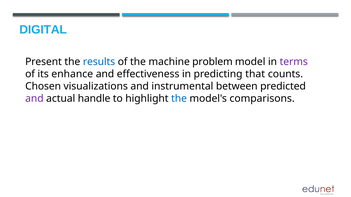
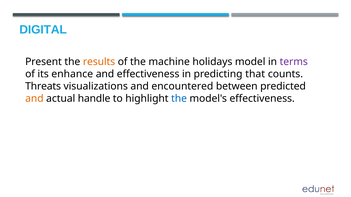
results colour: blue -> orange
problem: problem -> holidays
Chosen: Chosen -> Threats
instrumental: instrumental -> encountered
and at (34, 99) colour: purple -> orange
model's comparisons: comparisons -> effectiveness
